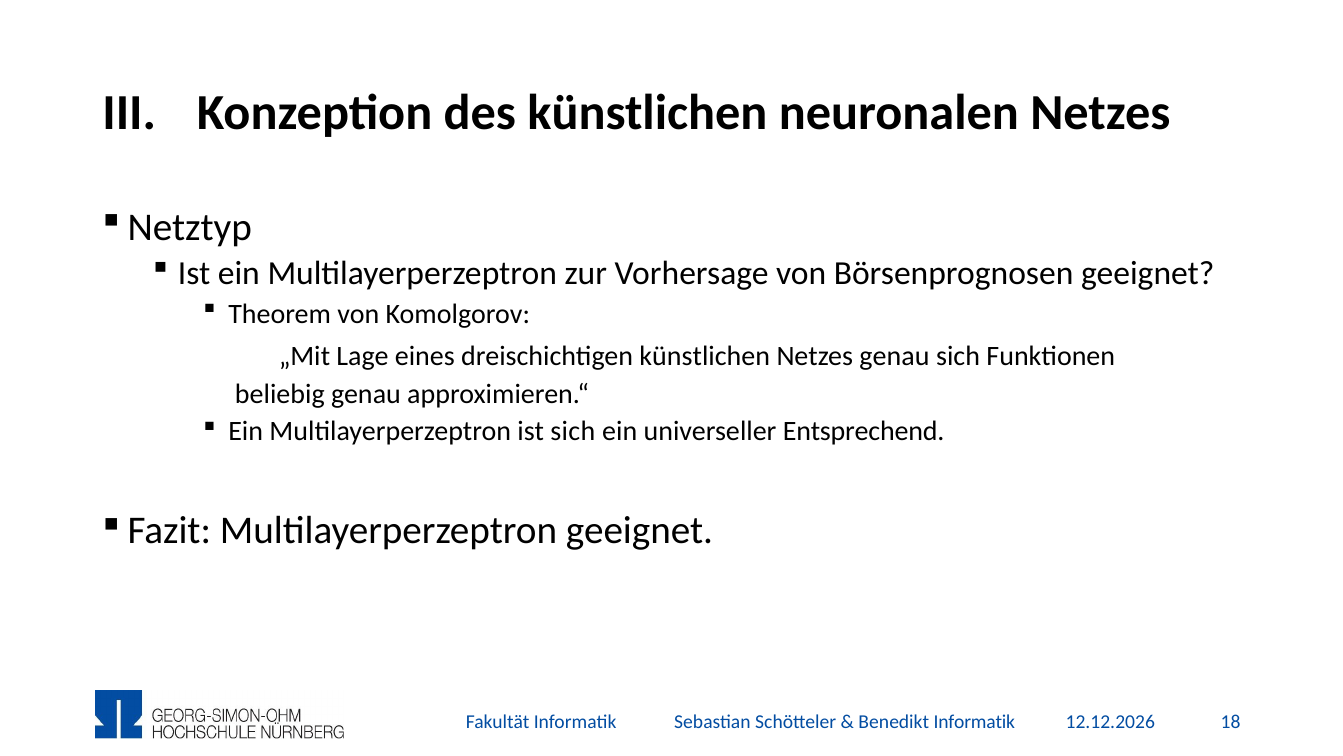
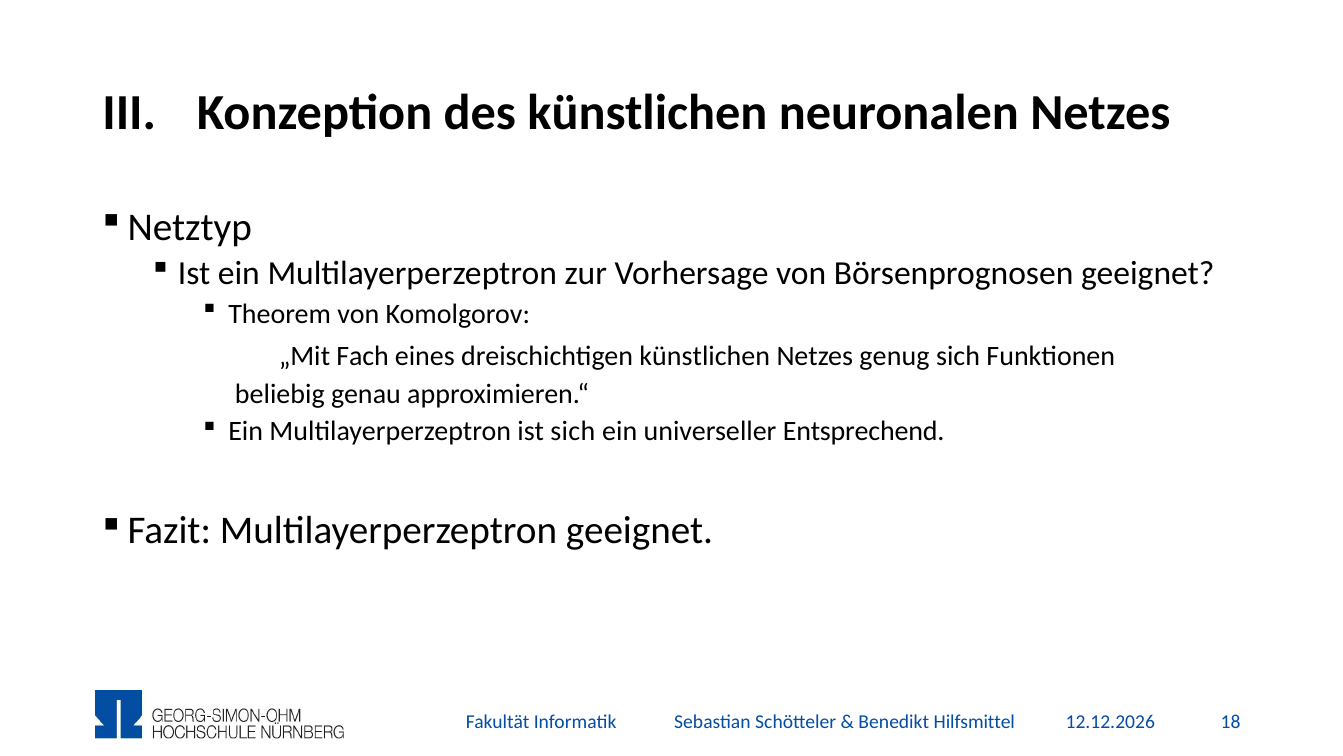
Lage: Lage -> Fach
Netzes genau: genau -> genug
Benedikt Informatik: Informatik -> Hilfsmittel
